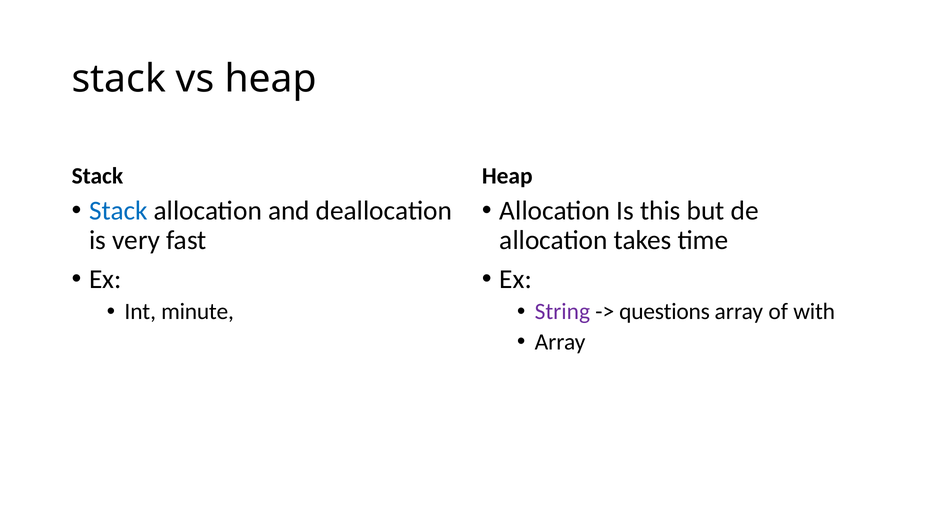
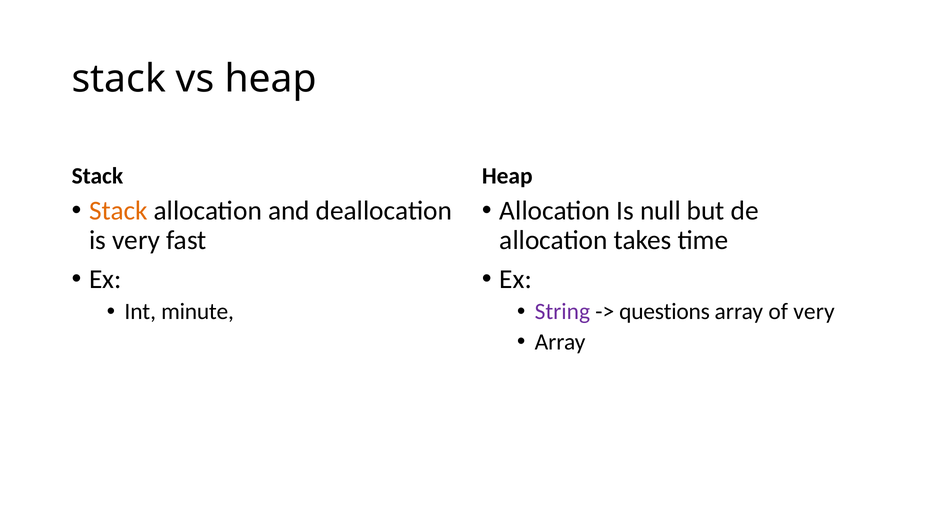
Stack at (118, 211) colour: blue -> orange
this: this -> null
of with: with -> very
